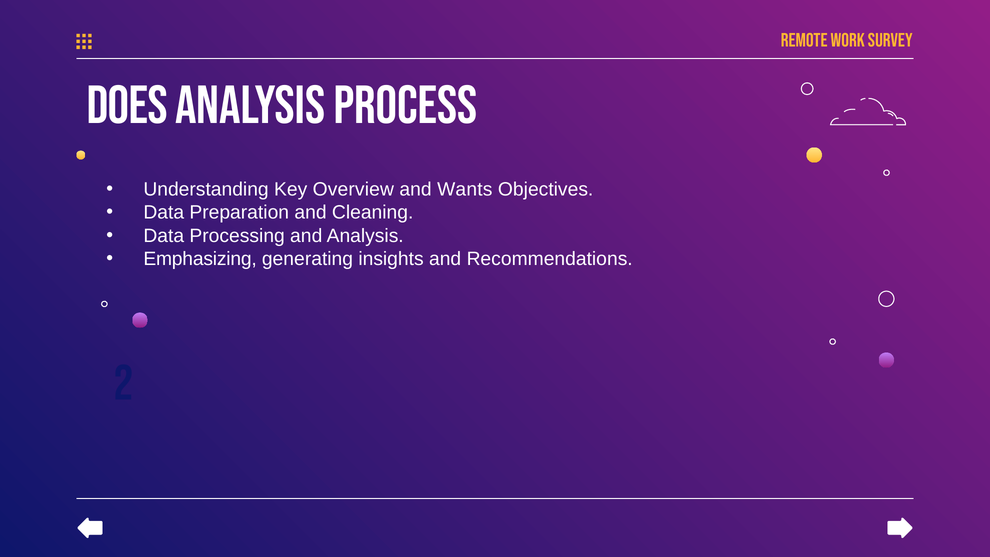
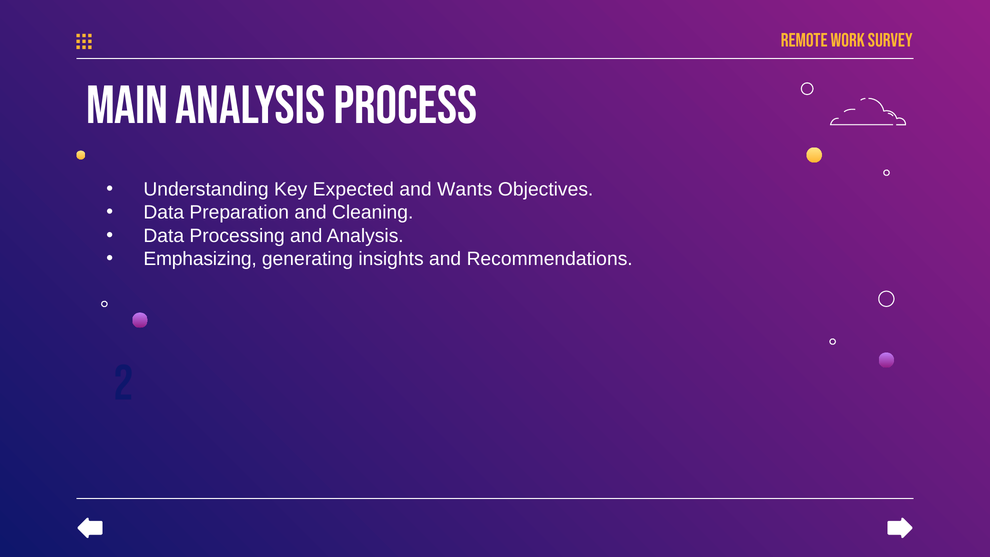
DOES: DOES -> MAIN
Overview: Overview -> Expected
